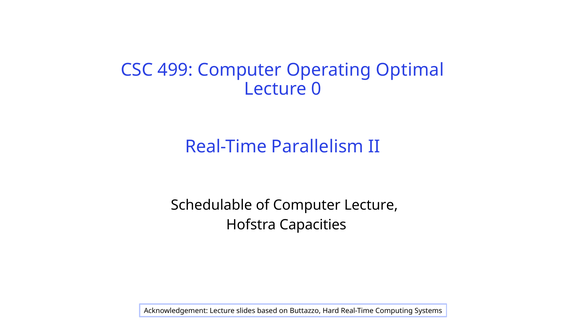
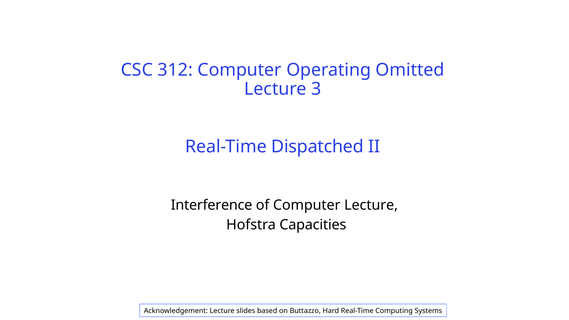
499: 499 -> 312
Optimal: Optimal -> Omitted
0: 0 -> 3
Parallelism: Parallelism -> Dispatched
Schedulable: Schedulable -> Interference
